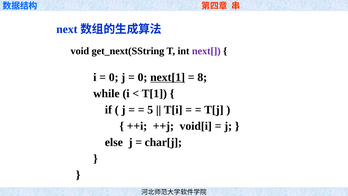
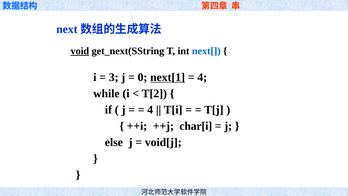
void underline: none -> present
next[ colour: purple -> blue
0 at (114, 77): 0 -> 3
8 at (202, 77): 8 -> 4
T[1: T[1 -> T[2
5 at (150, 110): 5 -> 4
void[i: void[i -> char[i
char[j: char[j -> void[j
